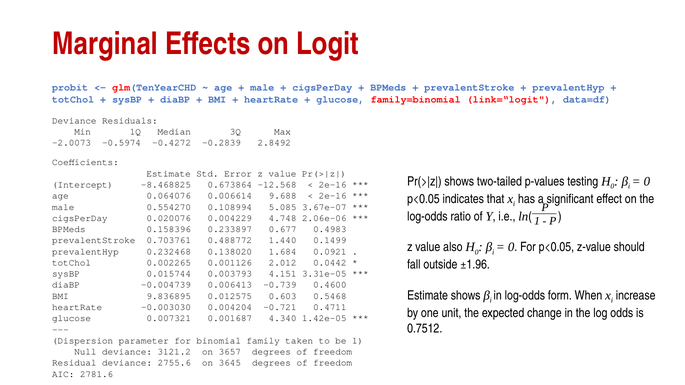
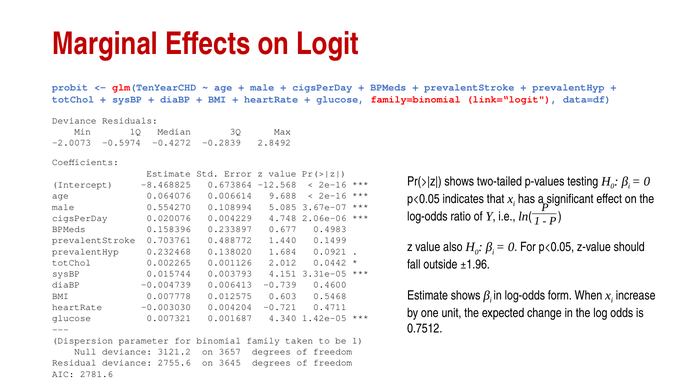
9.836895: 9.836895 -> 0.007778
